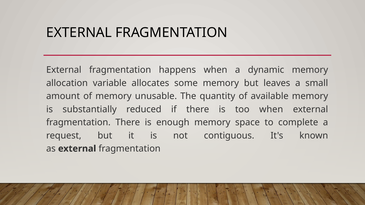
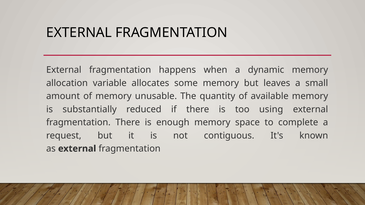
too when: when -> using
